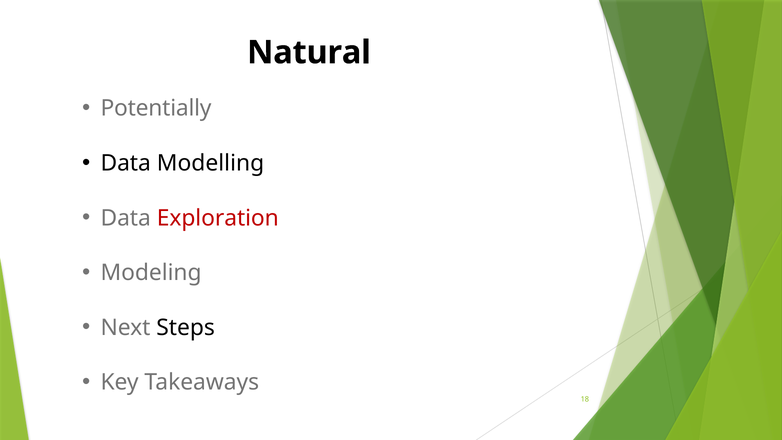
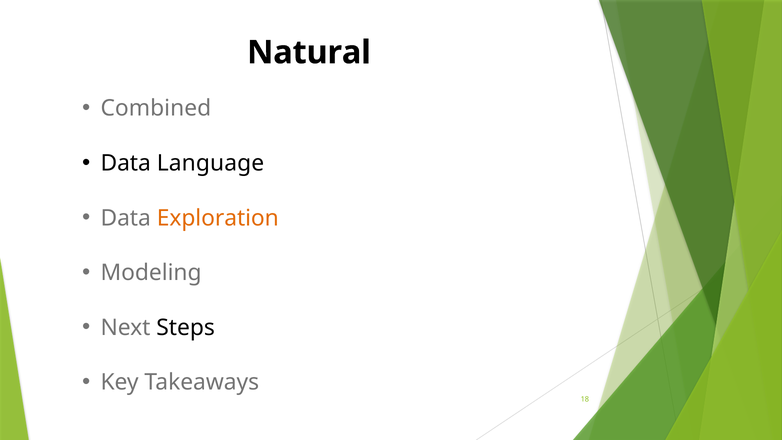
Potentially: Potentially -> Combined
Modelling: Modelling -> Language
Exploration colour: red -> orange
